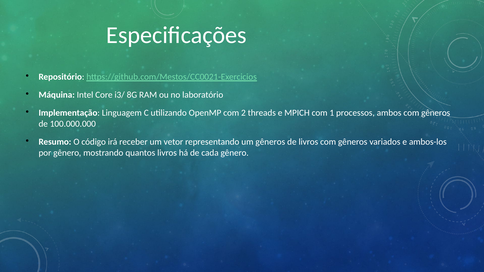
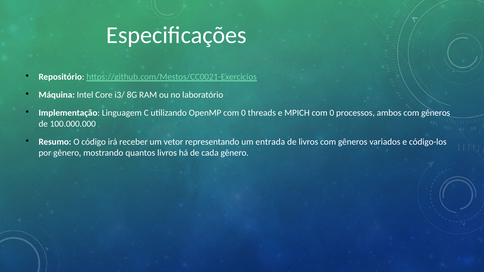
OpenMP com 2: 2 -> 0
MPICH com 1: 1 -> 0
um gêneros: gêneros -> entrada
ambos-los: ambos-los -> código-los
